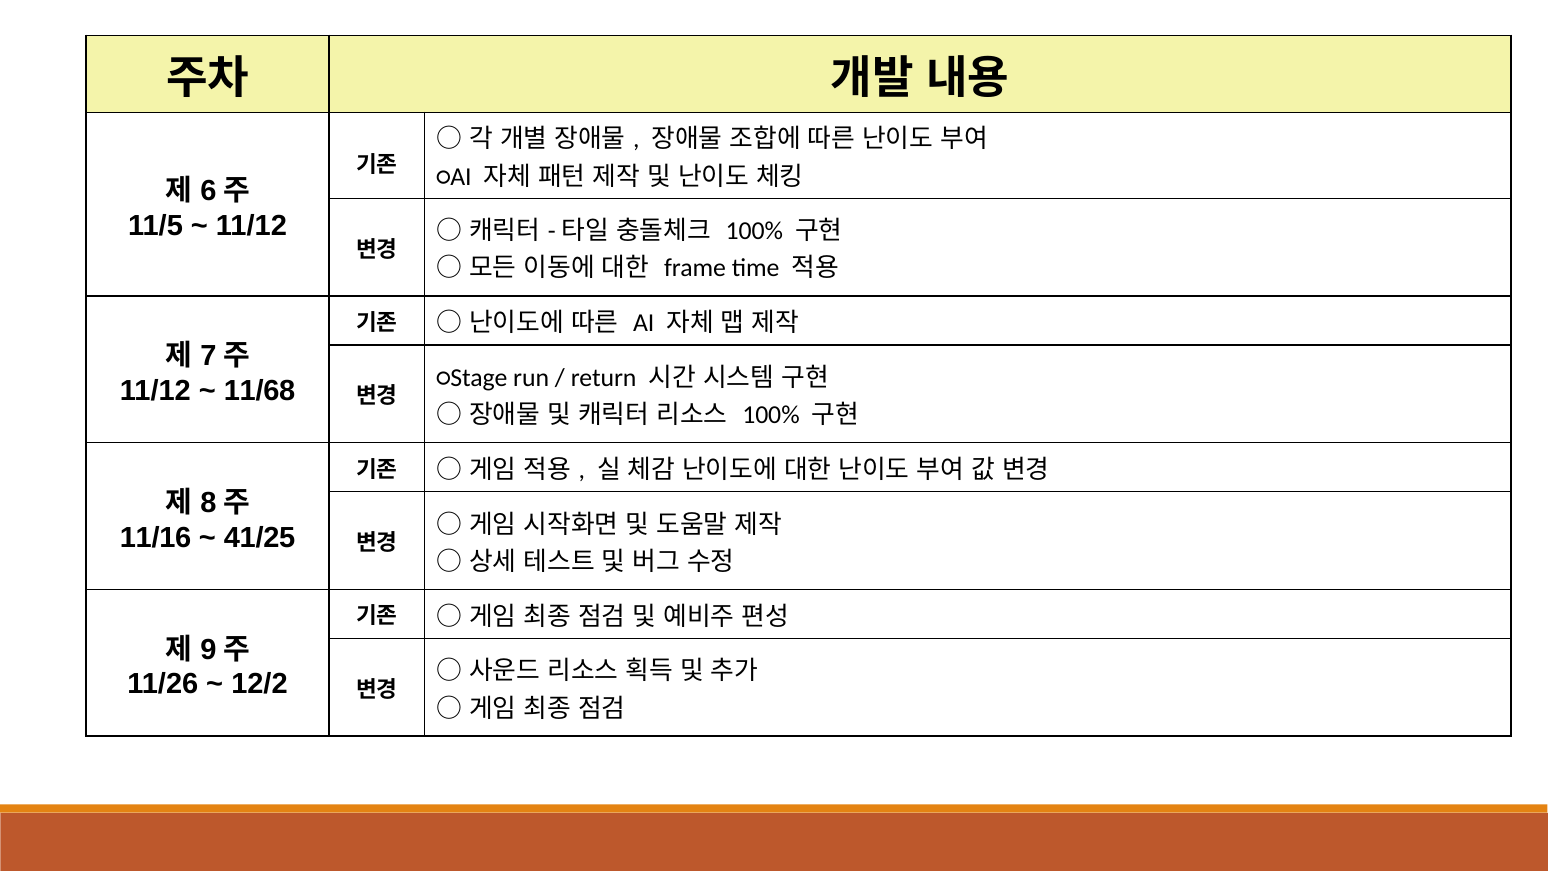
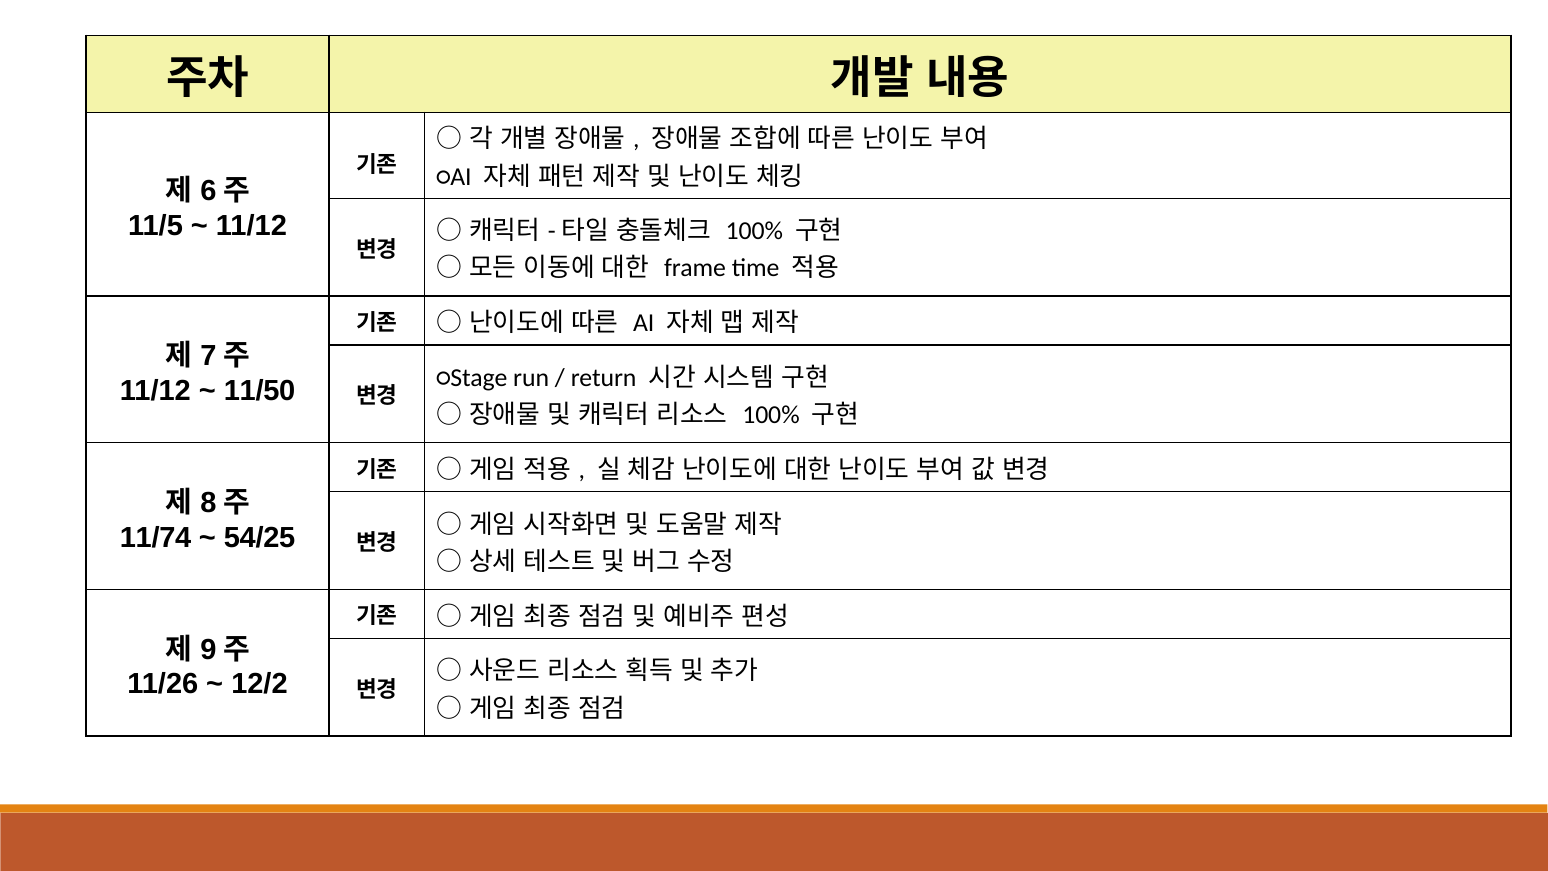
11/68: 11/68 -> 11/50
11/16: 11/16 -> 11/74
41/25: 41/25 -> 54/25
